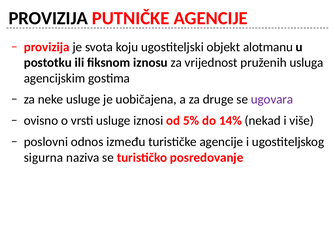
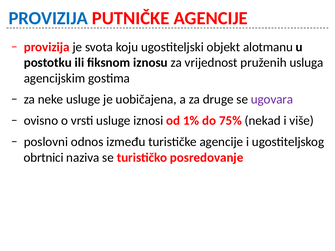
PROVIZIJA at (48, 18) colour: black -> blue
5%: 5% -> 1%
14%: 14% -> 75%
sigurna: sigurna -> obrtnici
